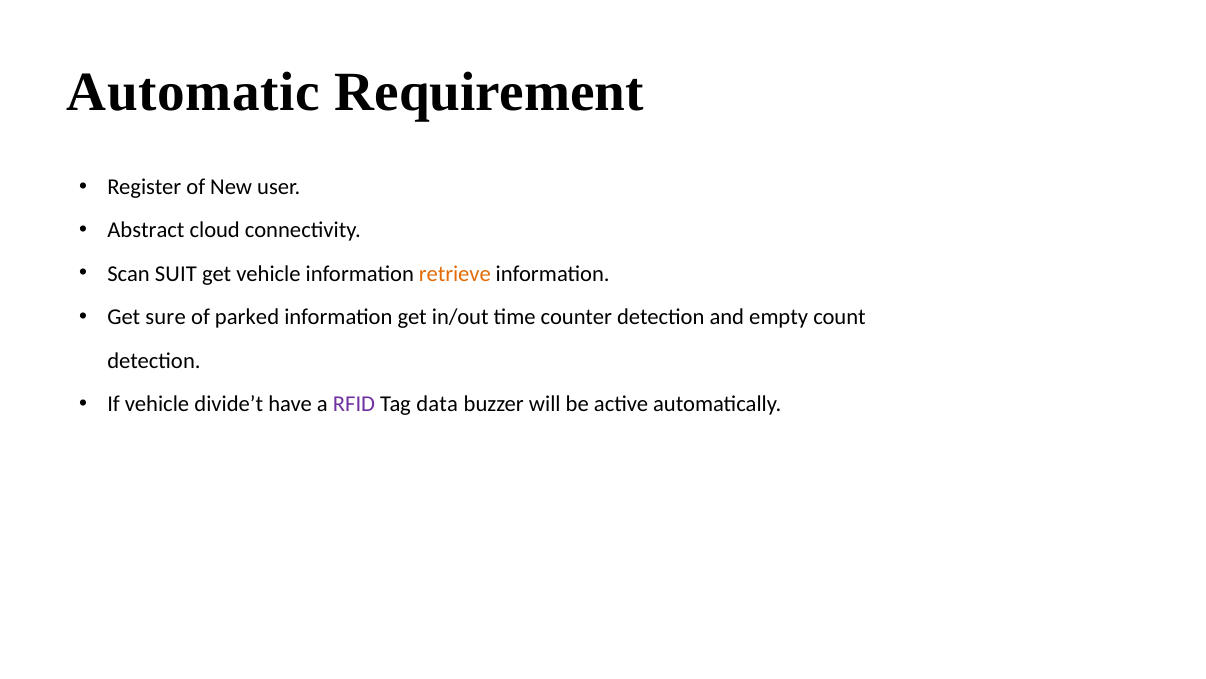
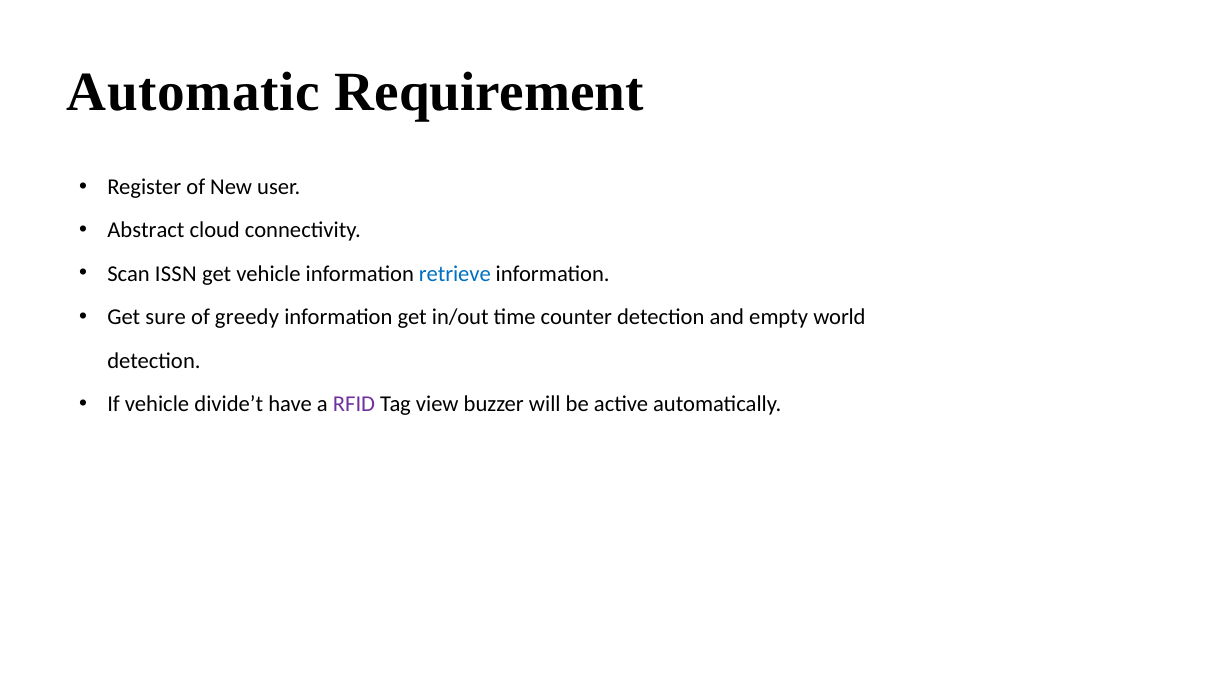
SUIT: SUIT -> ISSN
retrieve colour: orange -> blue
parked: parked -> greedy
count: count -> world
data: data -> view
